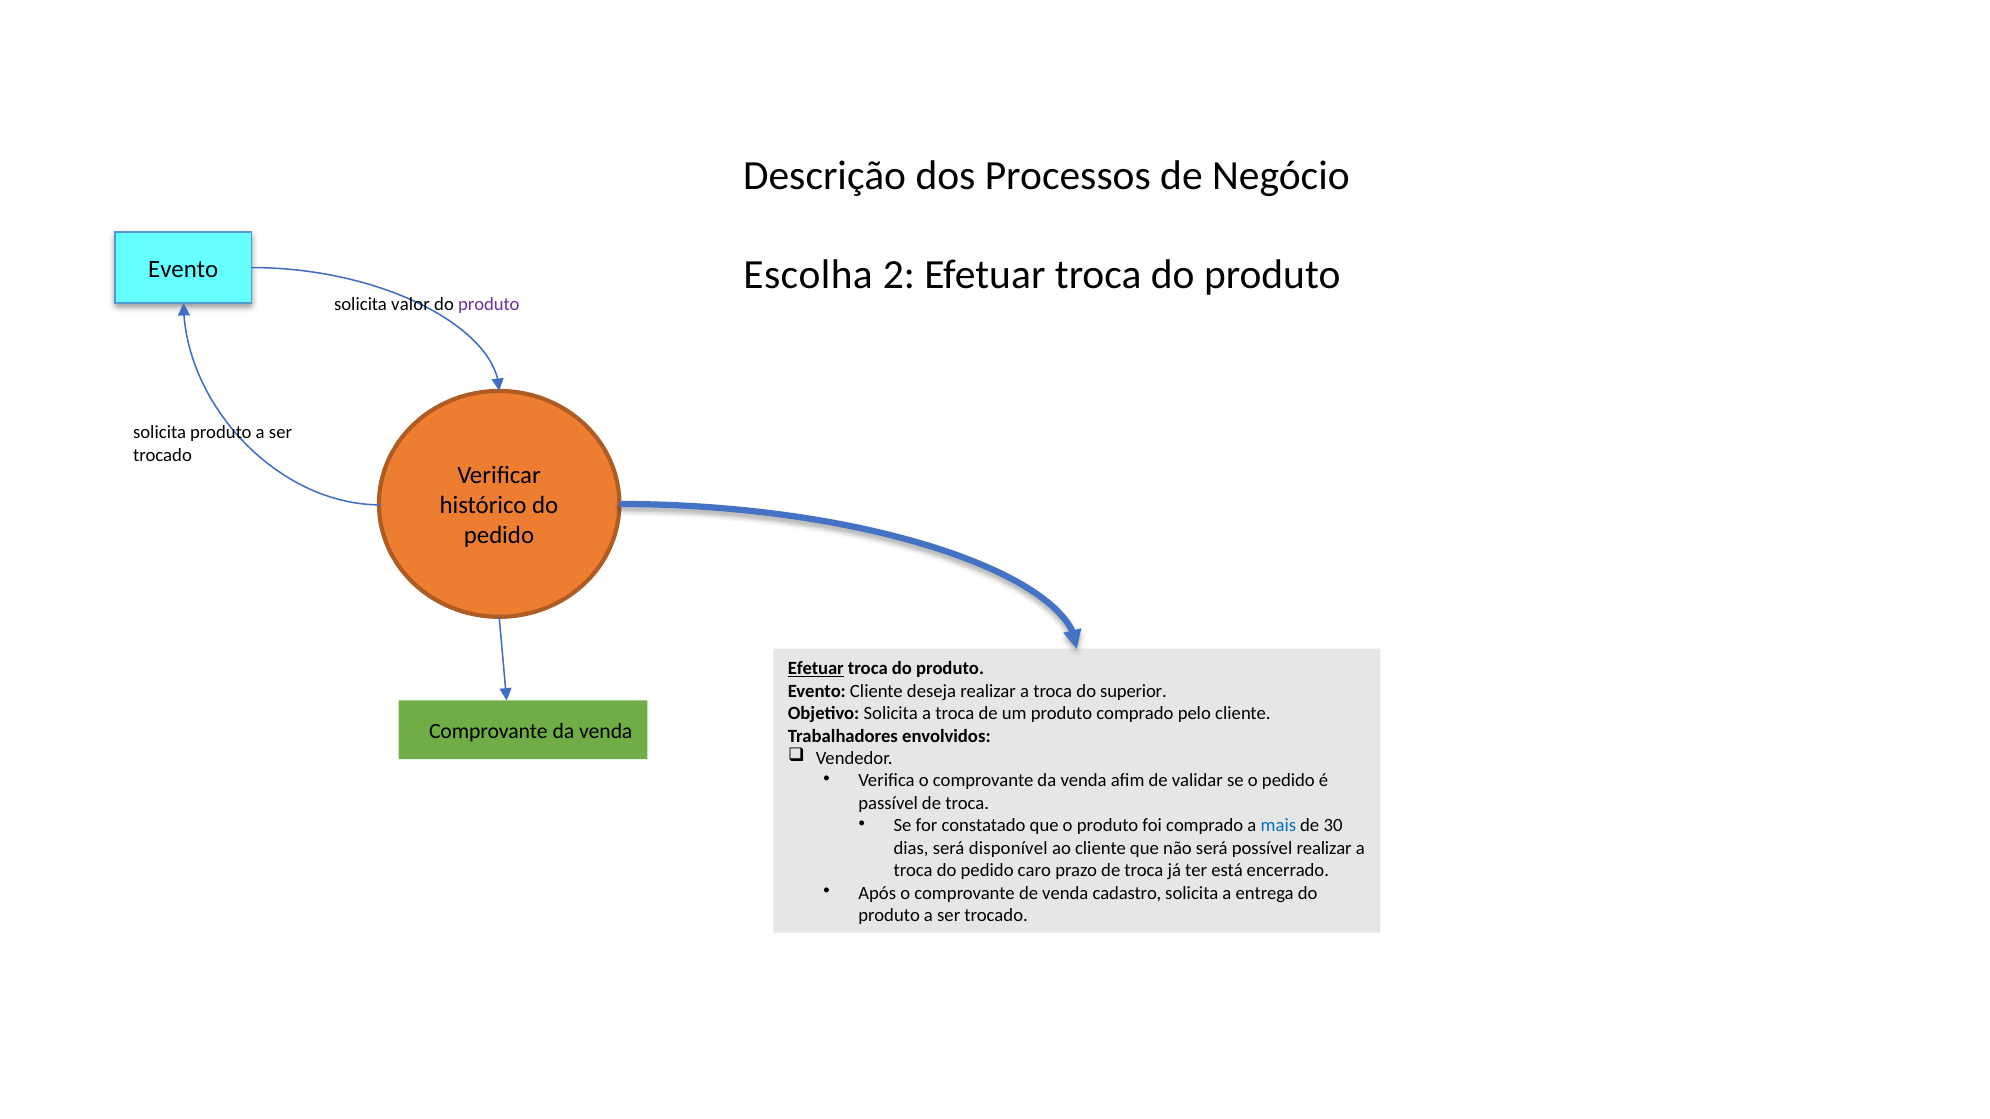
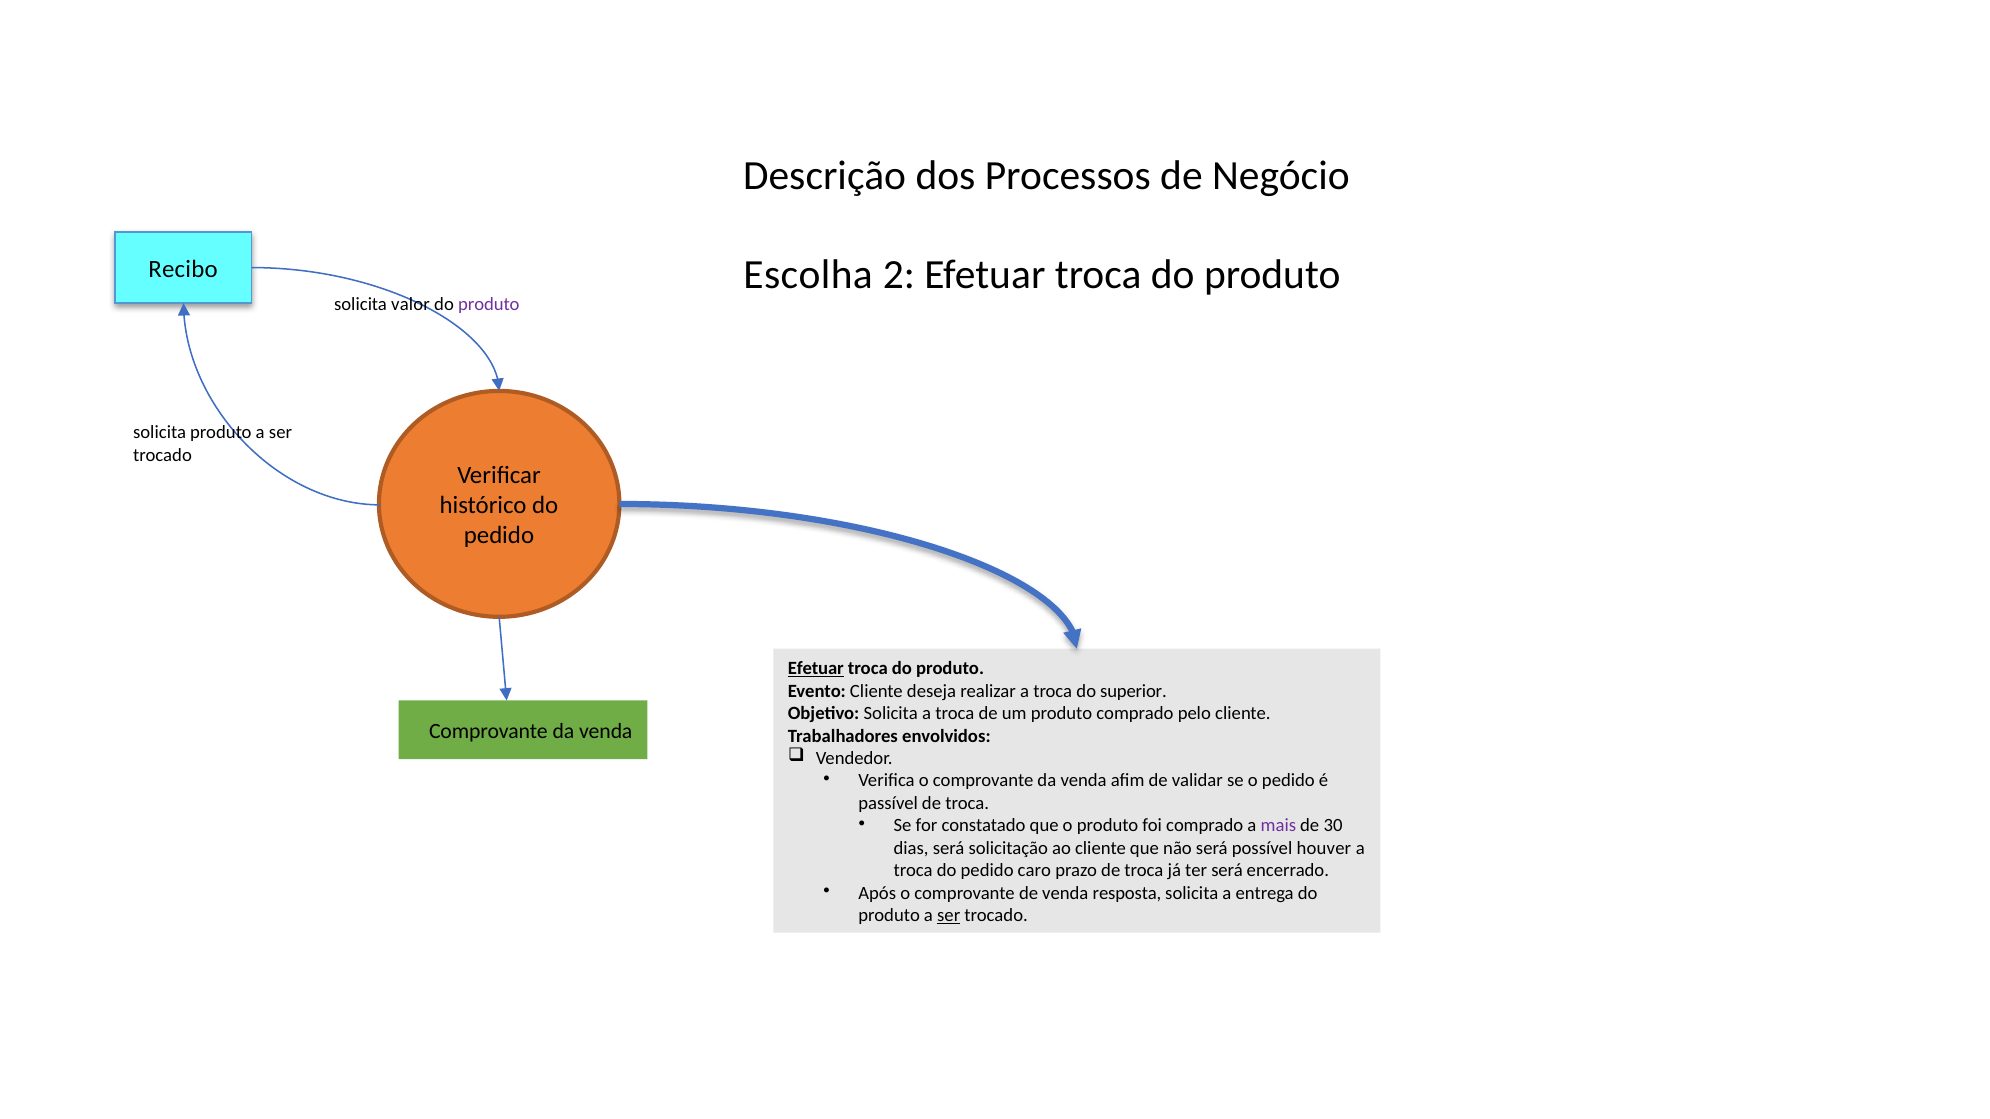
Evento at (183, 269): Evento -> Recibo
mais colour: blue -> purple
disponível: disponível -> solicitação
possível realizar: realizar -> houver
ter está: está -> será
cadastro: cadastro -> resposta
ser at (949, 916) underline: none -> present
